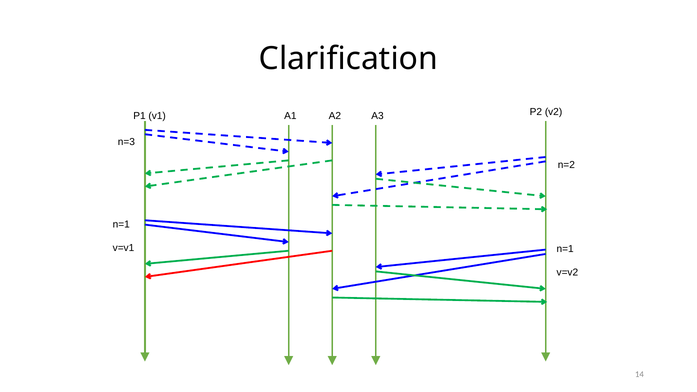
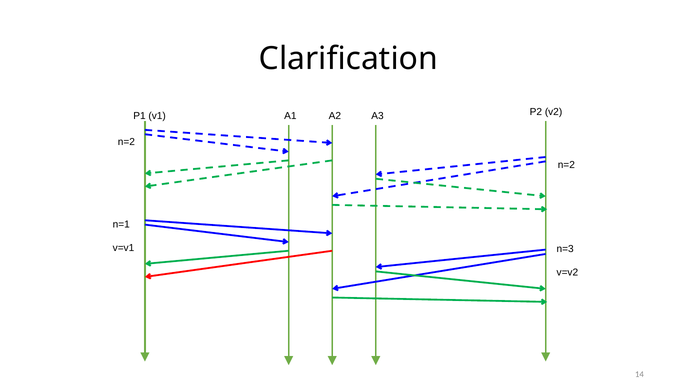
n=3 at (126, 142): n=3 -> n=2
n=1 at (565, 249): n=1 -> n=3
